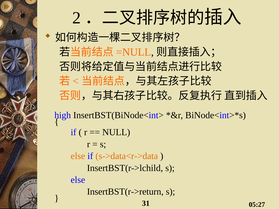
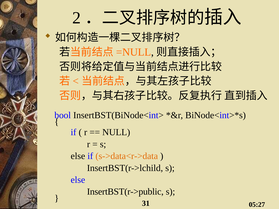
high: high -> bool
else at (78, 156) colour: orange -> black
InsertBST(r->return: InsertBST(r->return -> InsertBST(r->public
